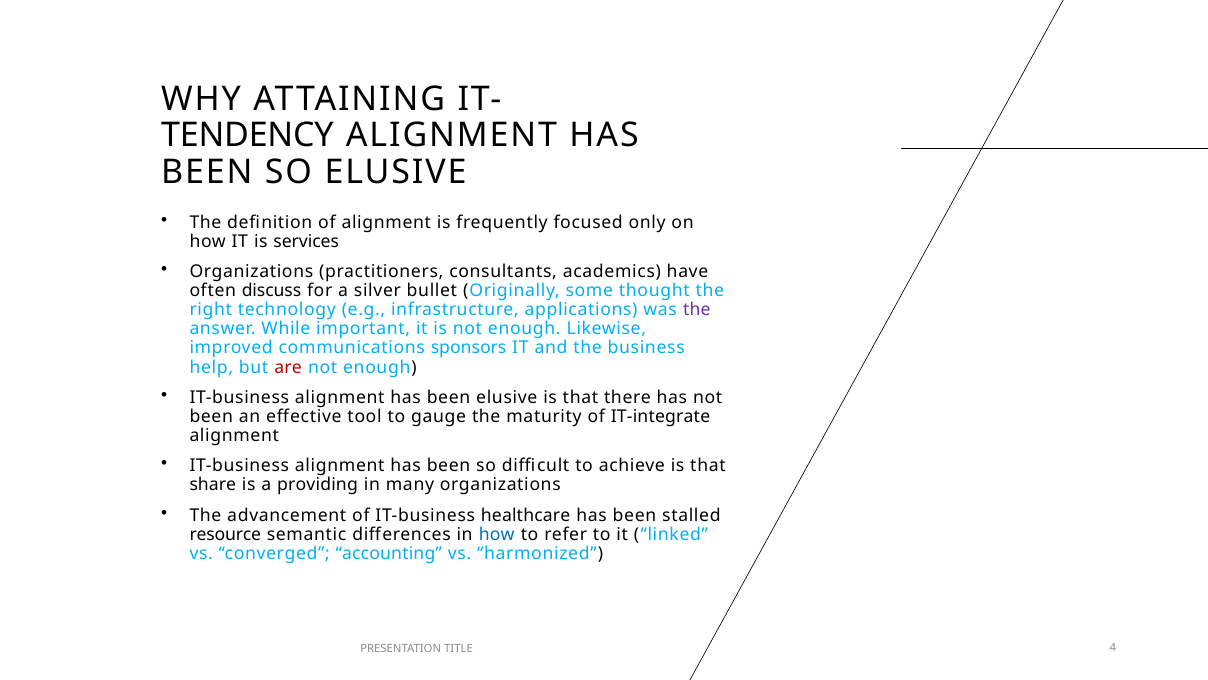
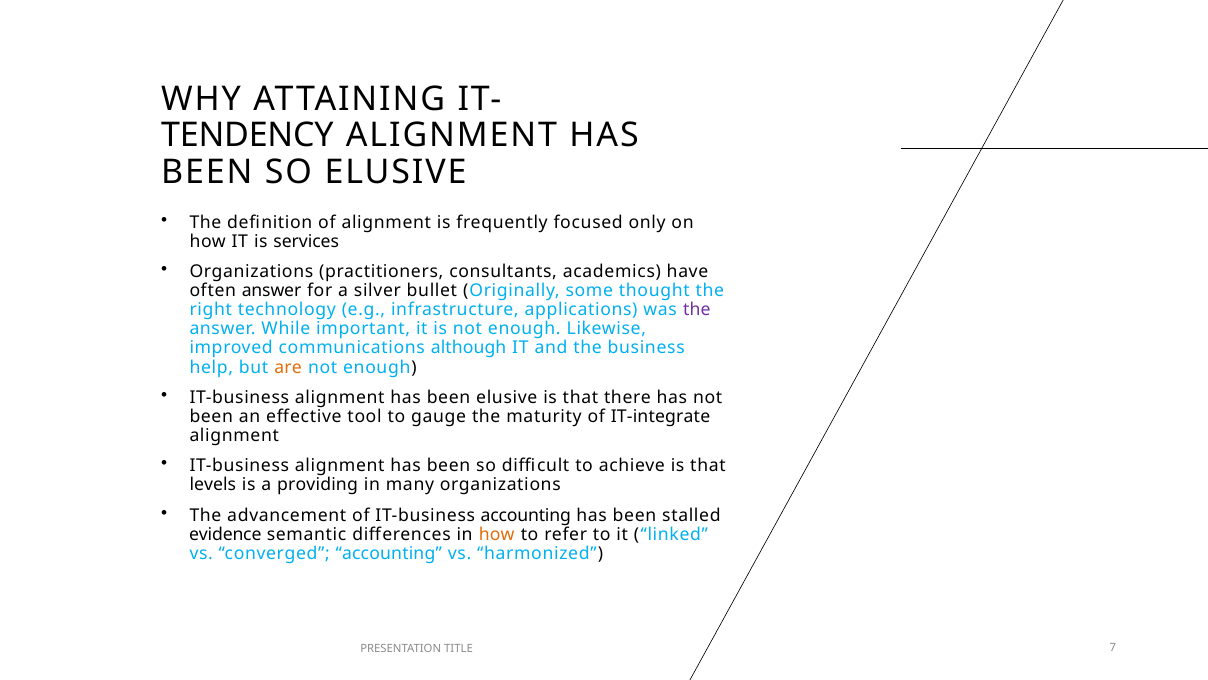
often discuss: discuss -> answer
sponsors: sponsors -> although
are colour: red -> orange
share: share -> levels
IT-business healthcare: healthcare -> accounting
resource: resource -> evidence
how at (497, 534) colour: blue -> orange
4: 4 -> 7
